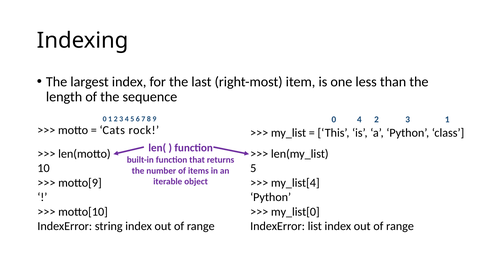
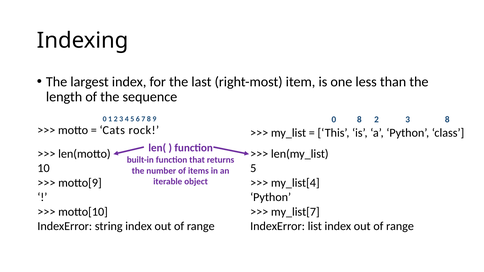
0 4: 4 -> 8
3 1: 1 -> 8
my_list[0: my_list[0 -> my_list[7
